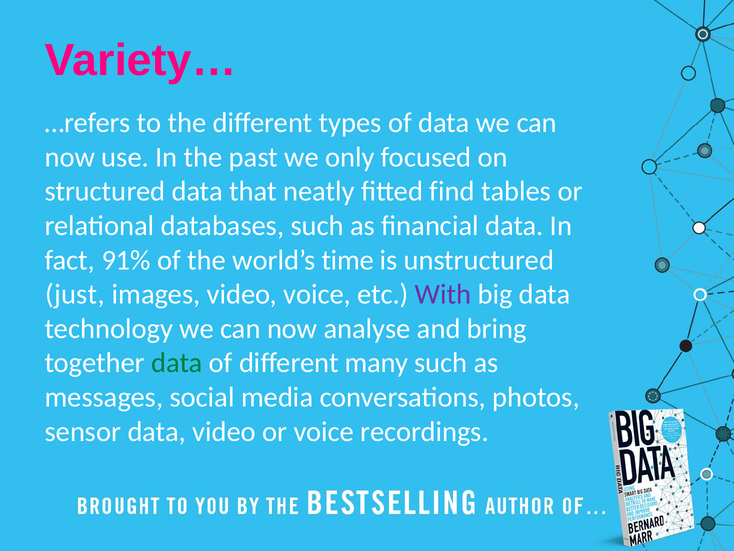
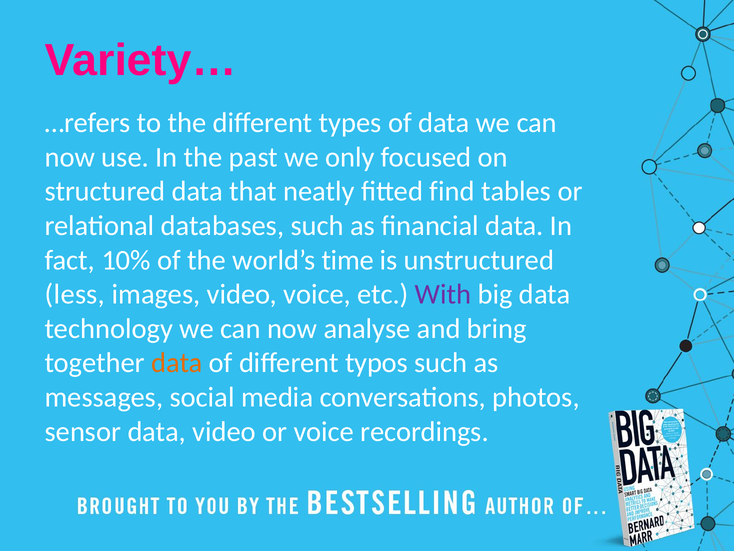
91%: 91% -> 10%
just: just -> less
data at (177, 363) colour: green -> orange
many: many -> typos
